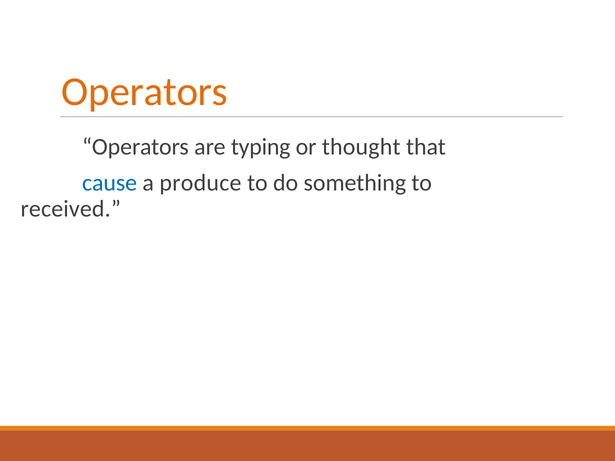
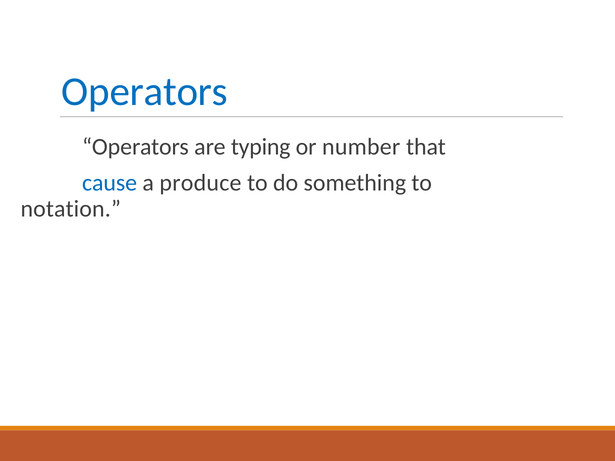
Operators at (145, 92) colour: orange -> blue
thought: thought -> number
received: received -> notation
